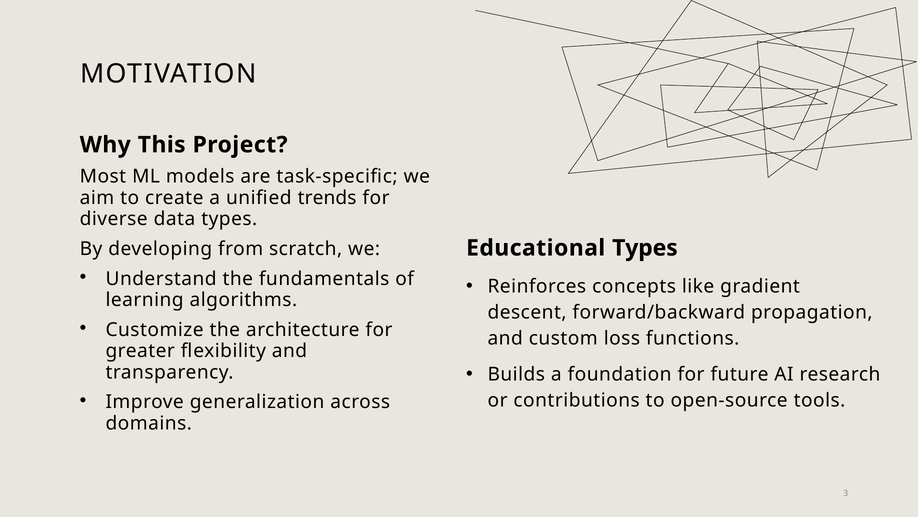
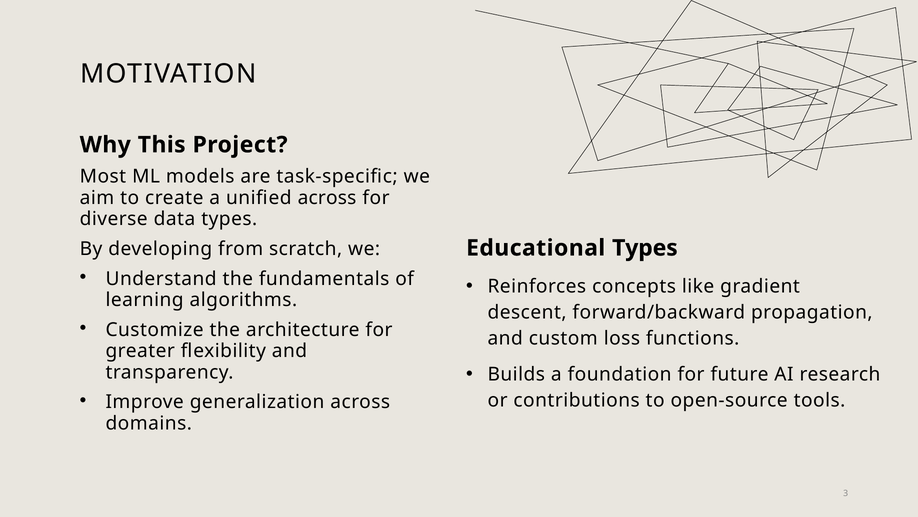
unified trends: trends -> across
